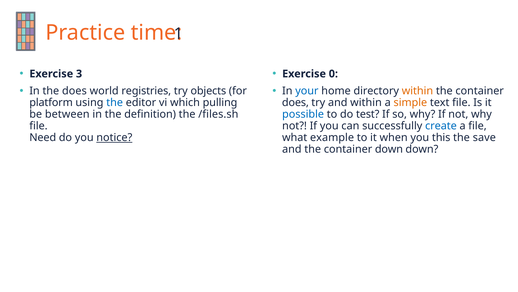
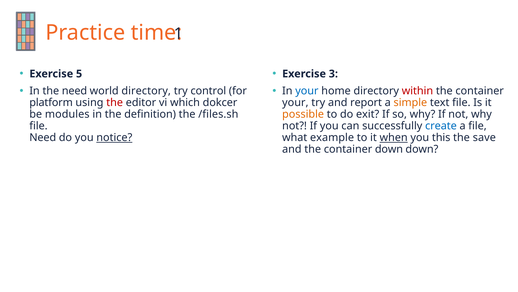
3: 3 -> 5
0: 0 -> 3
the does: does -> need
world registries: registries -> directory
objects: objects -> control
within at (417, 91) colour: orange -> red
the at (115, 102) colour: blue -> red
pulling: pulling -> dokcer
does at (295, 102): does -> your
and within: within -> report
between: between -> modules
possible colour: blue -> orange
test: test -> exit
when underline: none -> present
